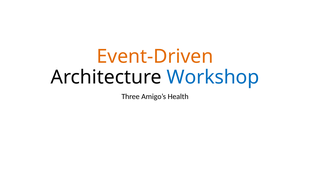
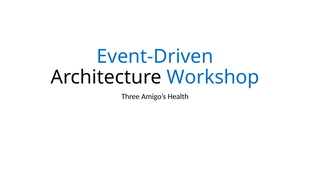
Event-Driven colour: orange -> blue
